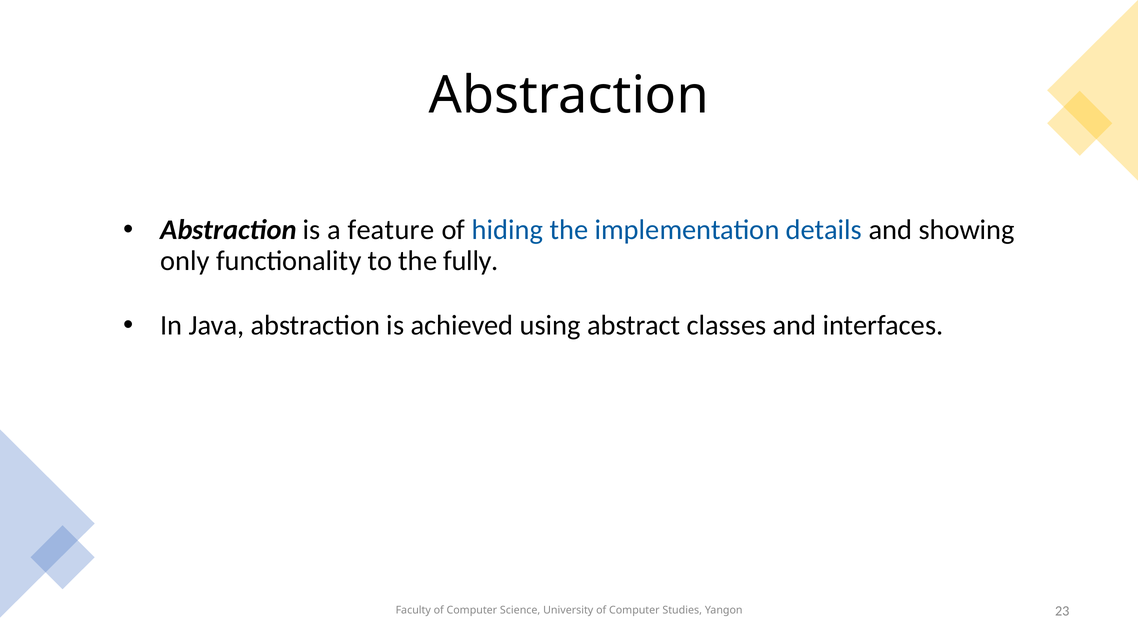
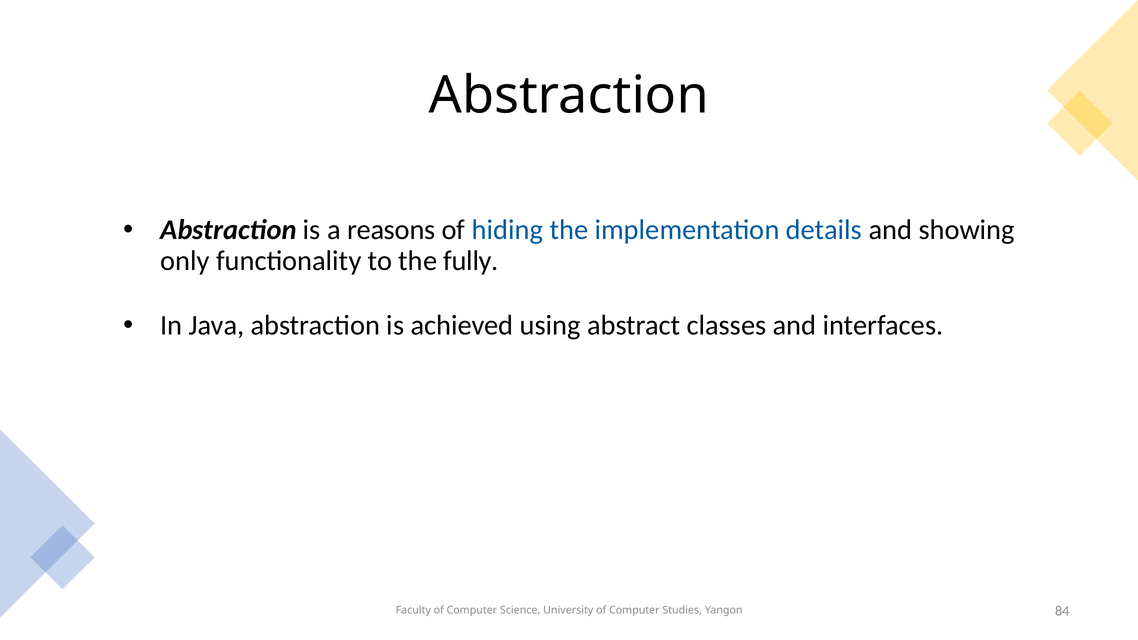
feature: feature -> reasons
23: 23 -> 84
